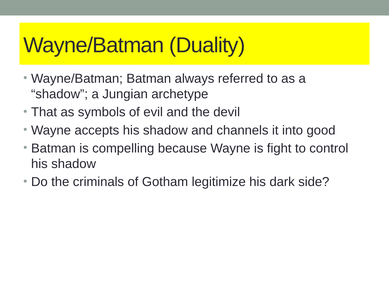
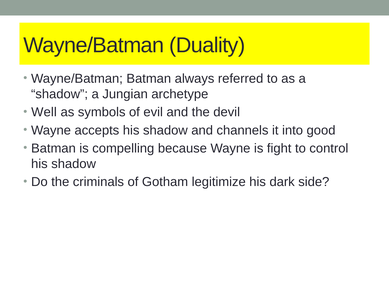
That: That -> Well
